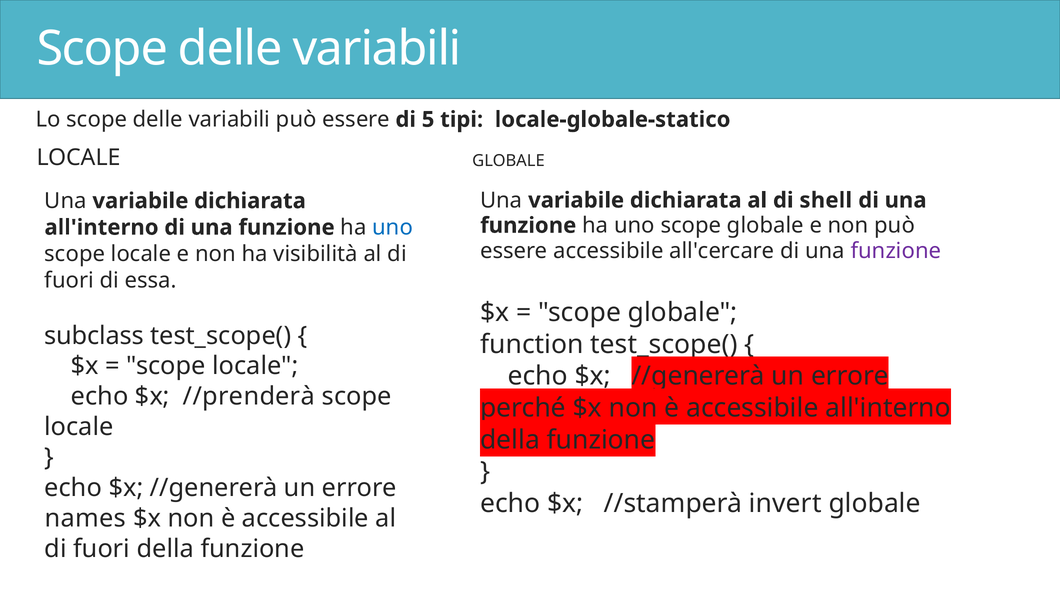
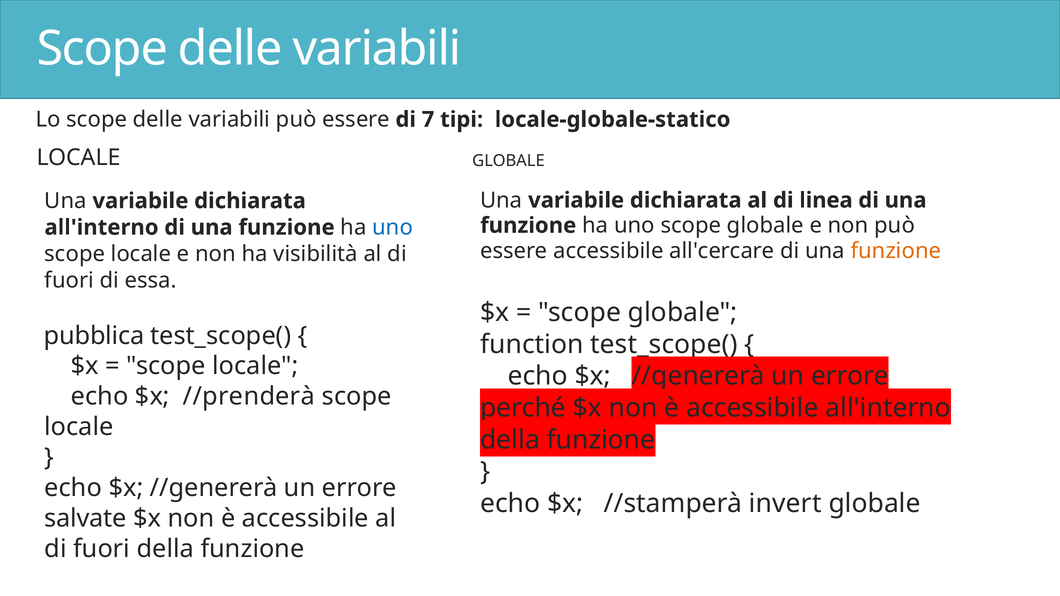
5: 5 -> 7
shell: shell -> linea
funzione at (896, 251) colour: purple -> orange
subclass: subclass -> pubblica
names: names -> salvate
